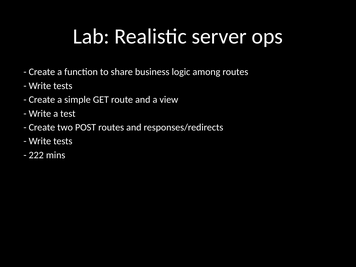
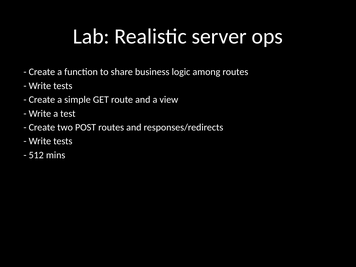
222: 222 -> 512
